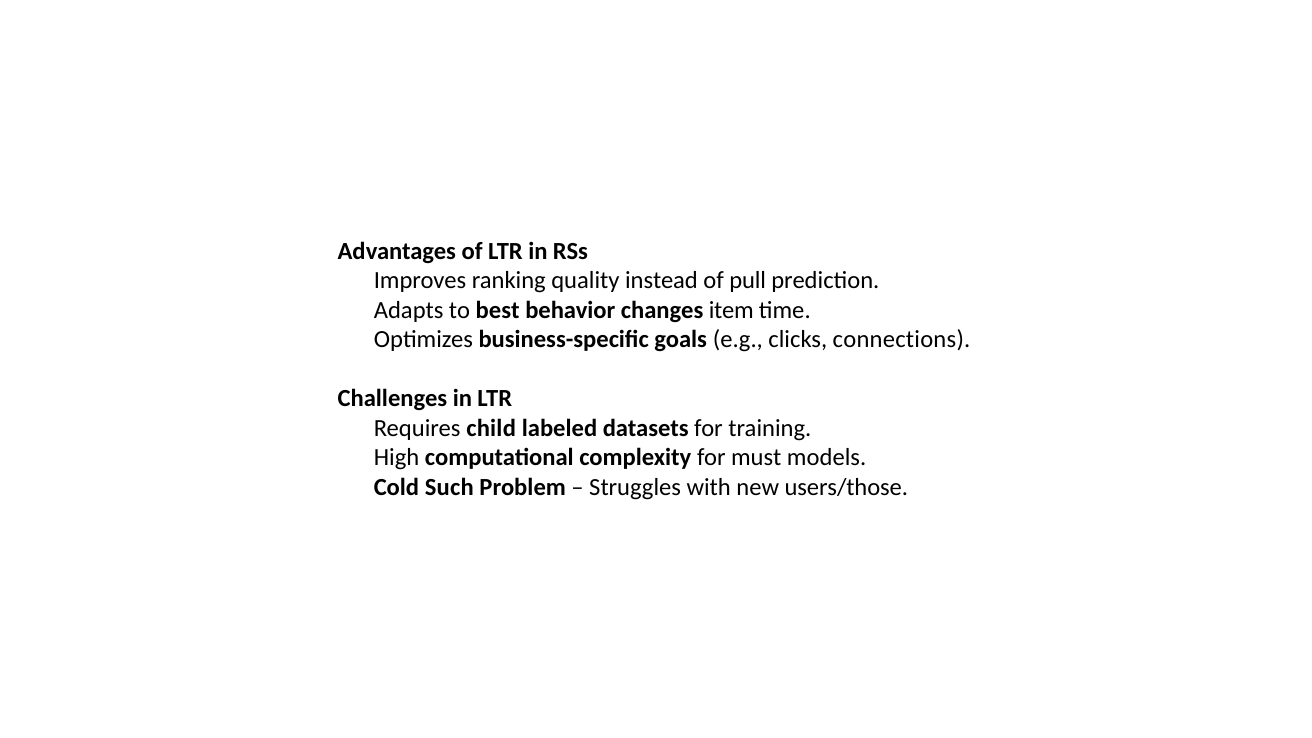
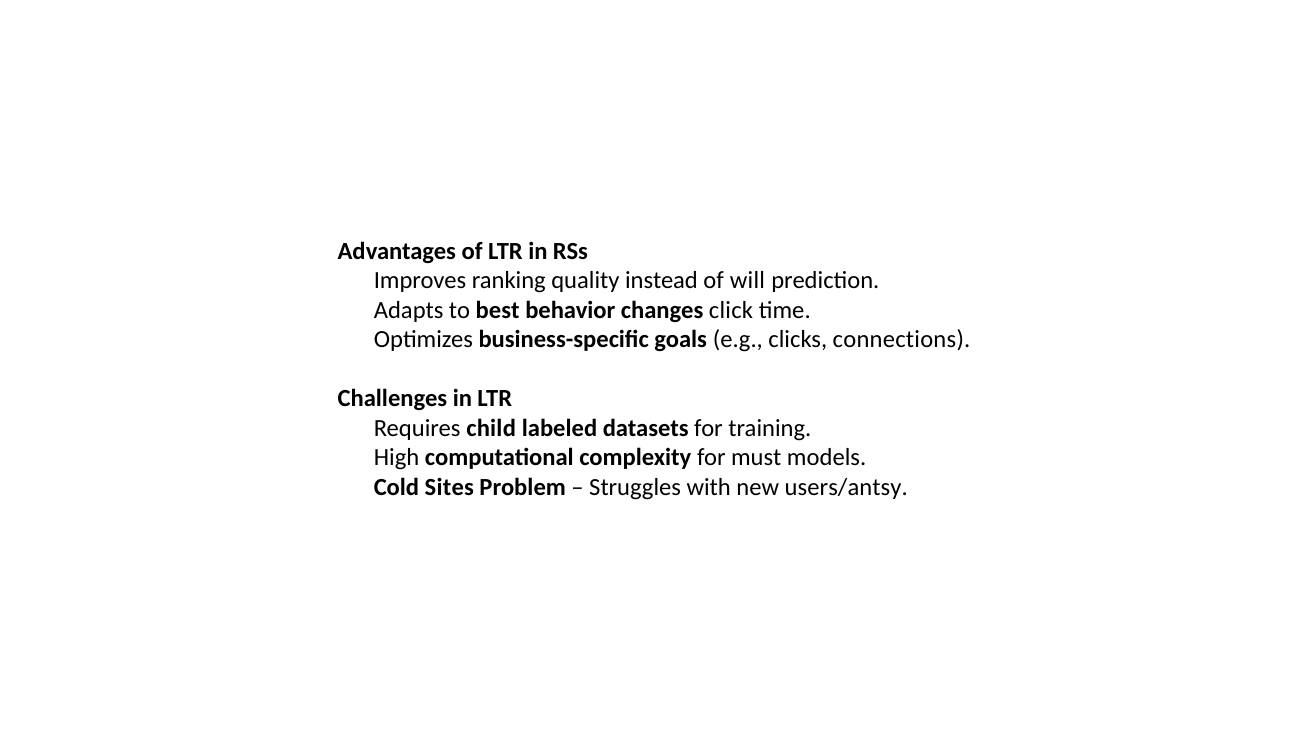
pull: pull -> will
item: item -> click
Such: Such -> Sites
users/those: users/those -> users/antsy
